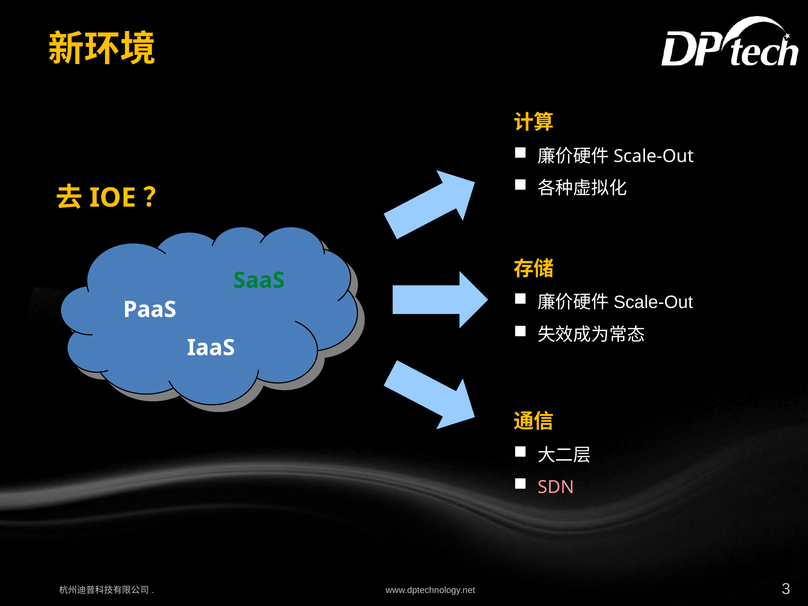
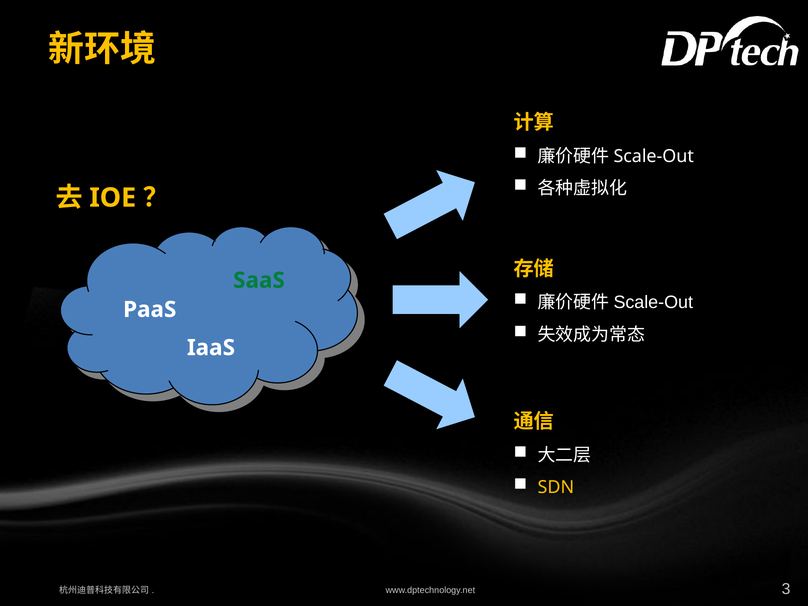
SDN colour: pink -> yellow
